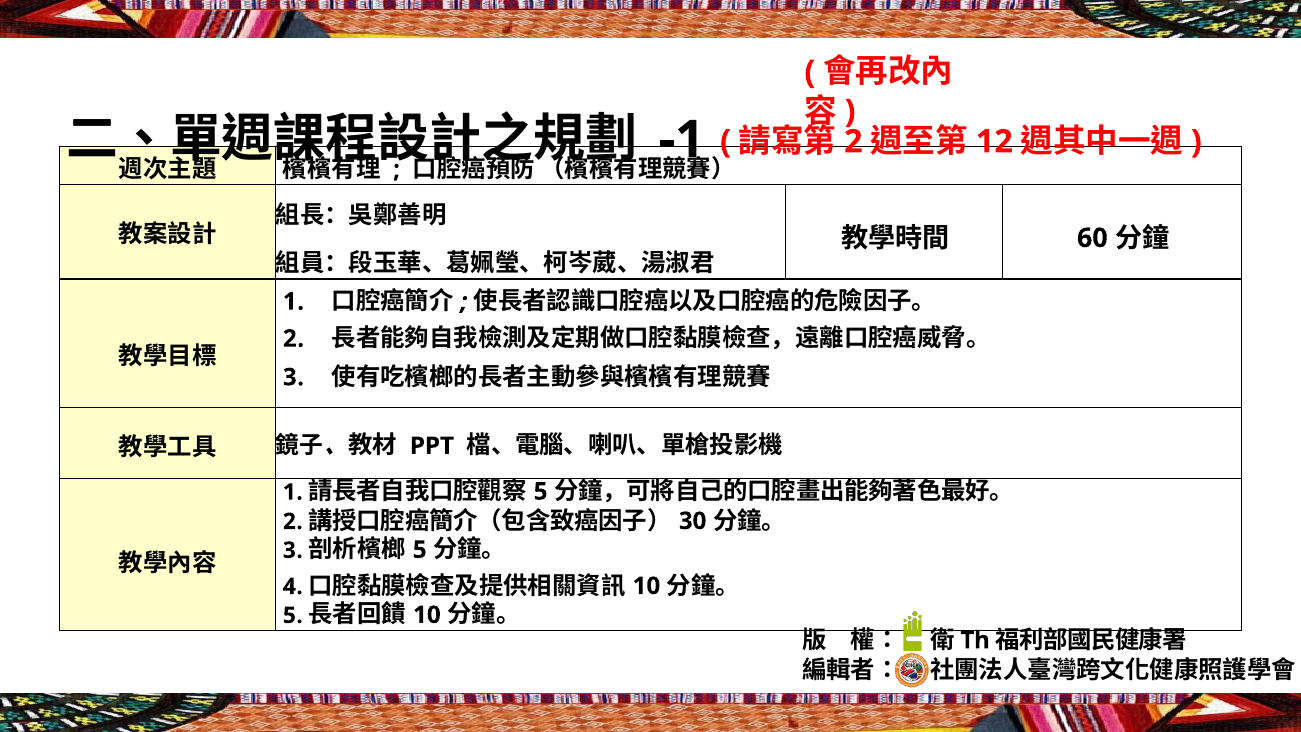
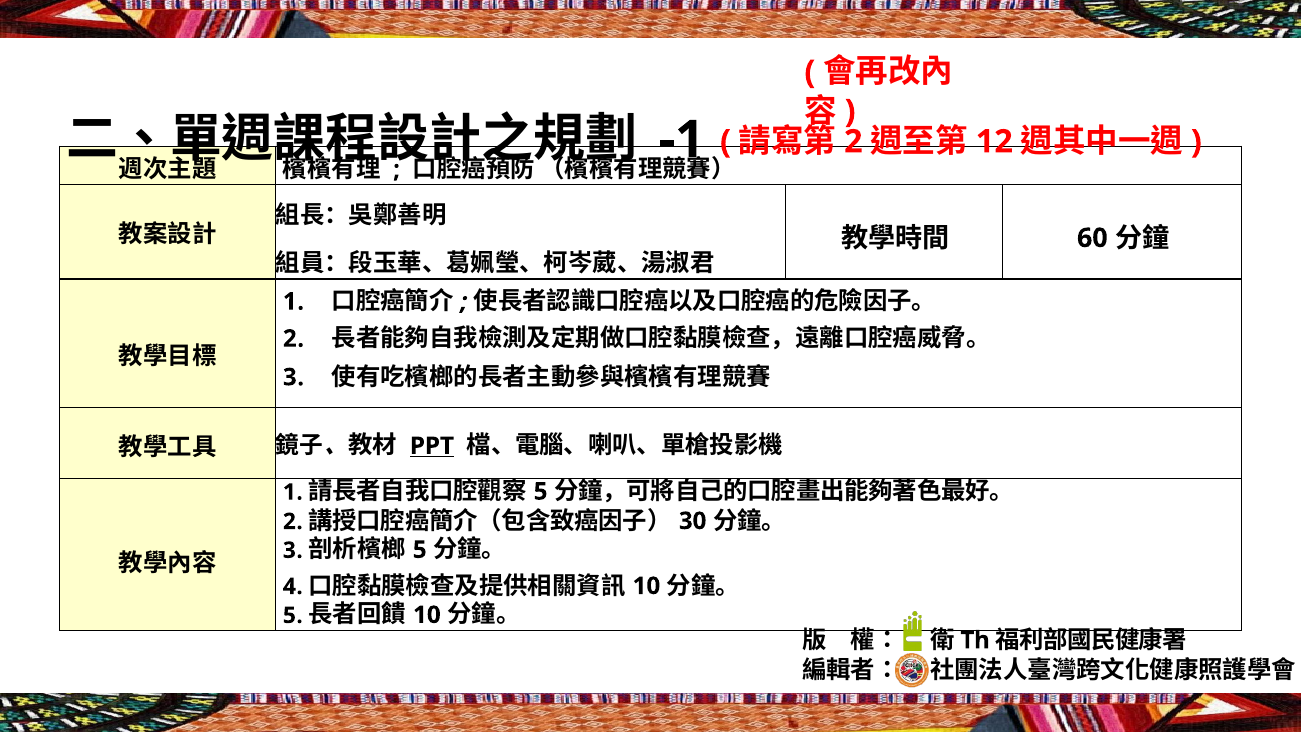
PPT underline: none -> present
